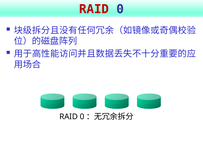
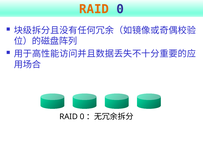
RAID at (94, 9) colour: red -> orange
